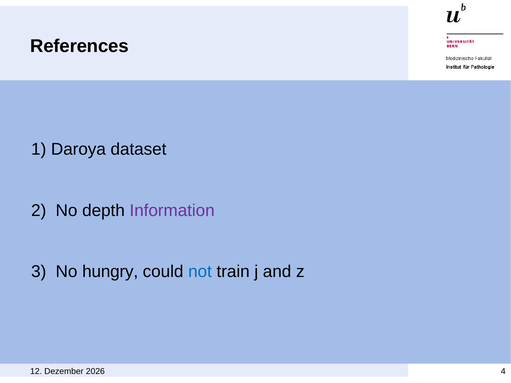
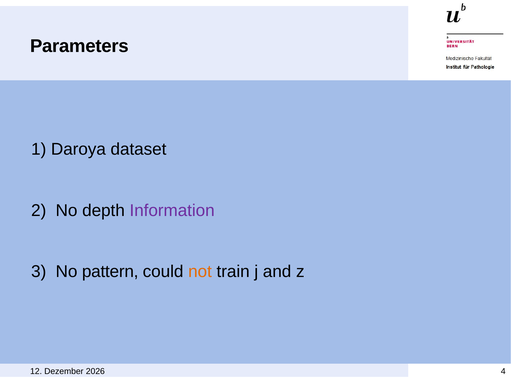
References: References -> Parameters
hungry: hungry -> pattern
not colour: blue -> orange
